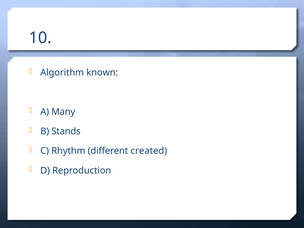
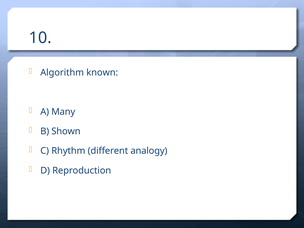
Stands: Stands -> Shown
created: created -> analogy
